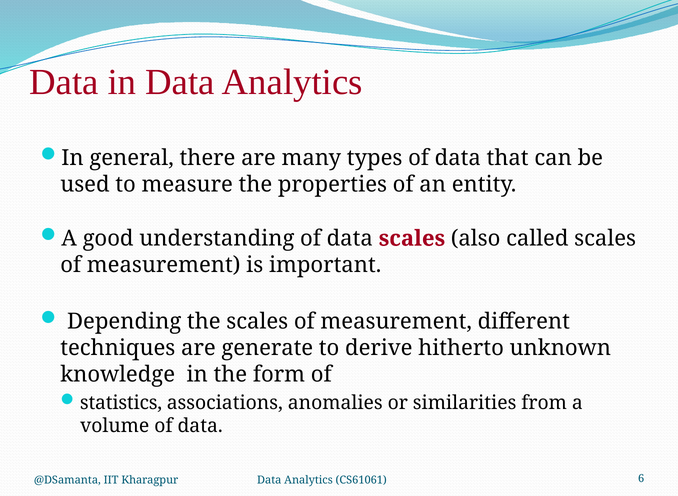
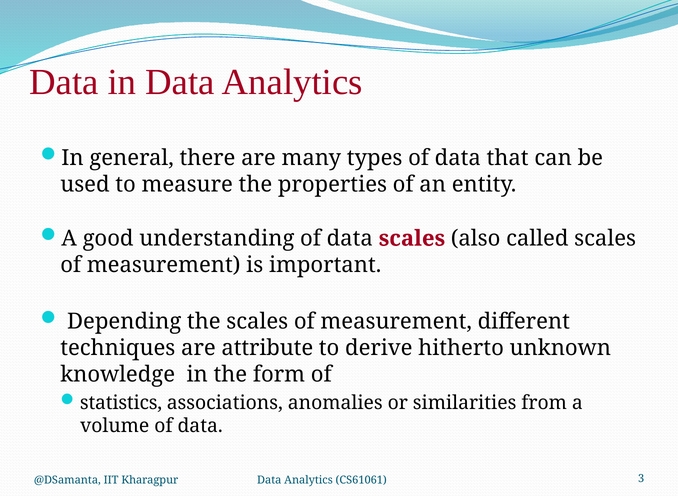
generate: generate -> attribute
6: 6 -> 3
